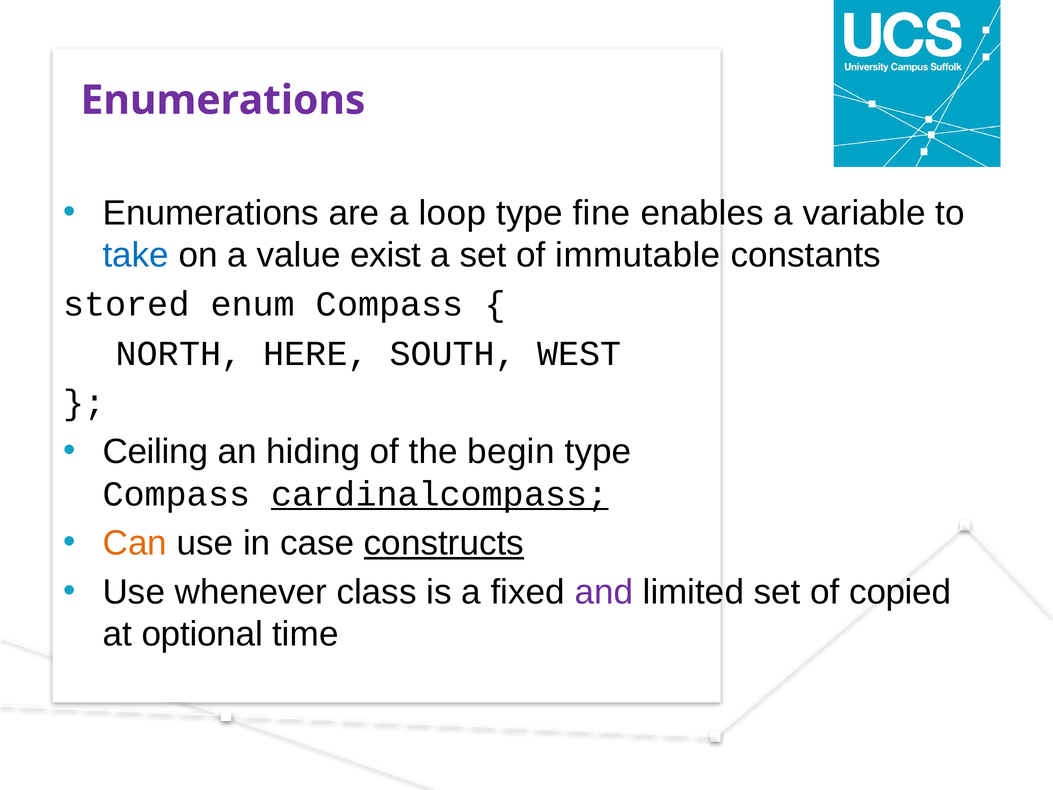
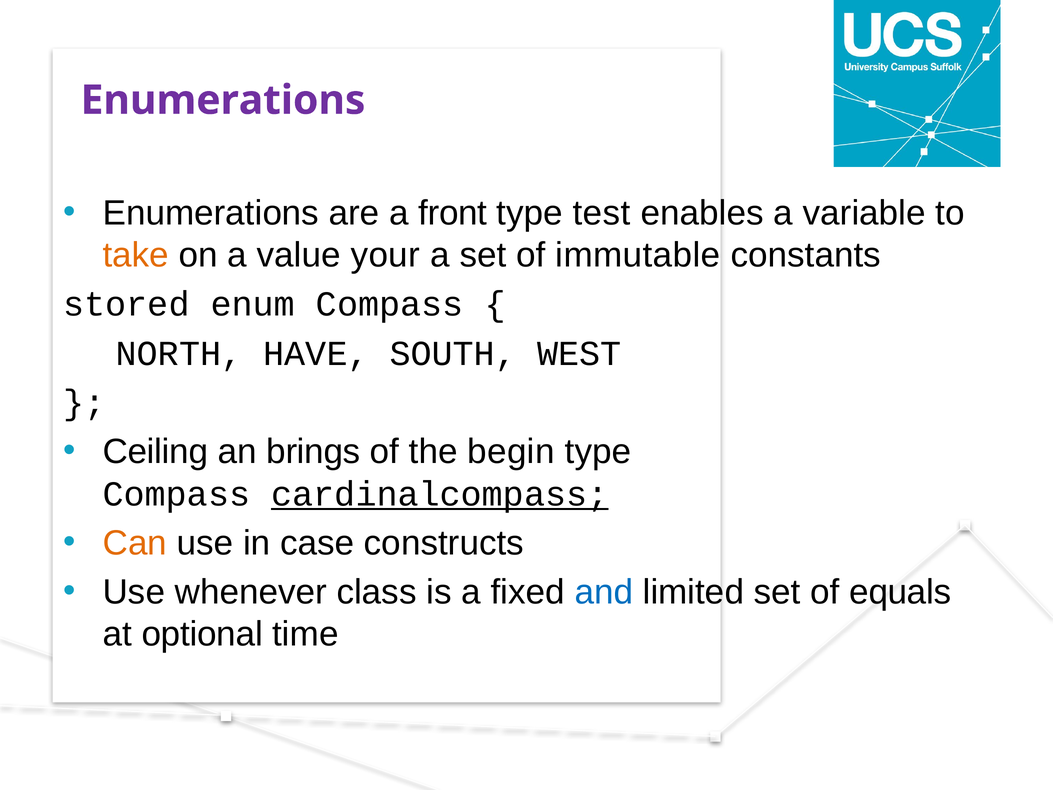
loop: loop -> front
fine: fine -> test
take colour: blue -> orange
exist: exist -> your
HERE: HERE -> HAVE
hiding: hiding -> brings
constructs underline: present -> none
and colour: purple -> blue
copied: copied -> equals
